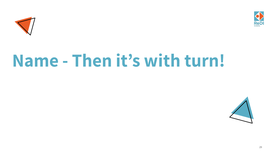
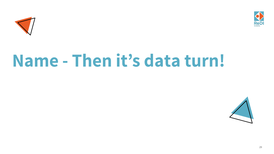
with: with -> data
